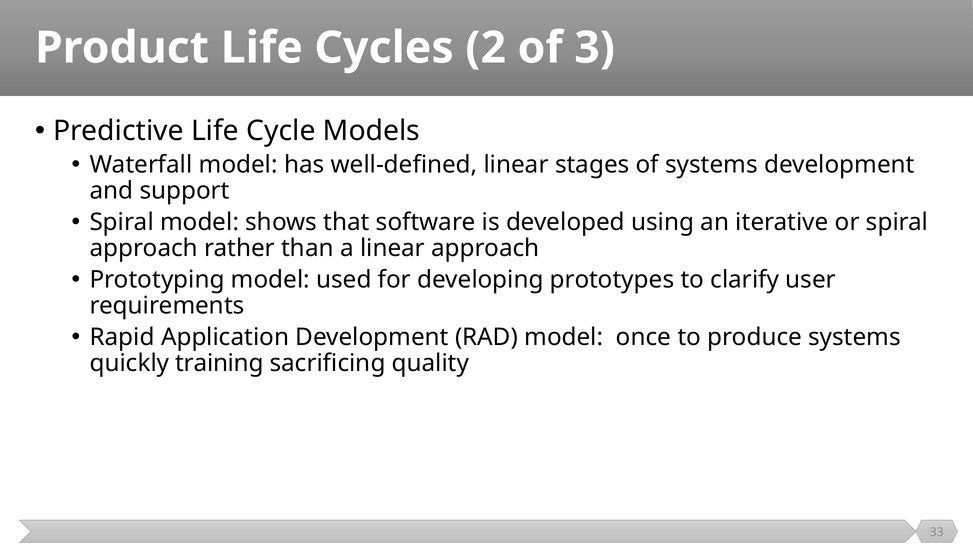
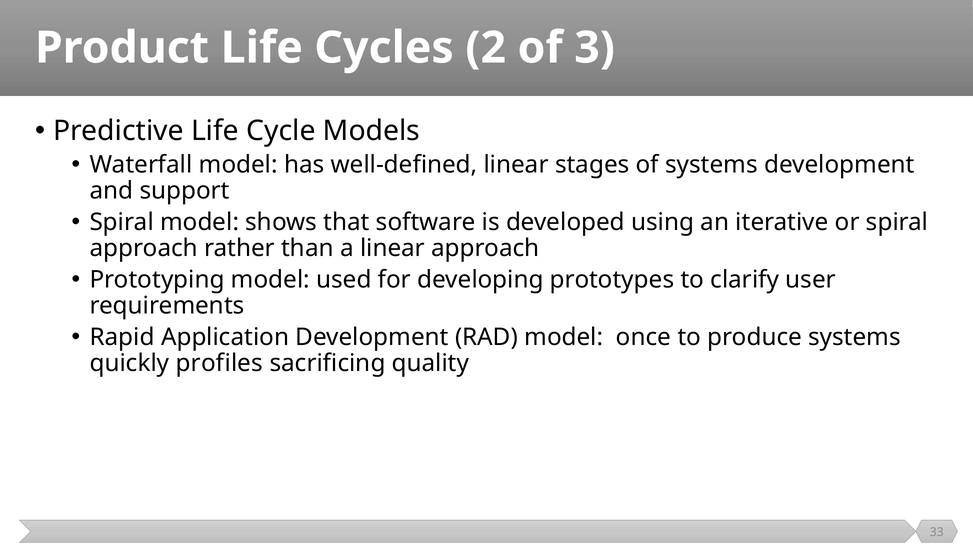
training: training -> profiles
